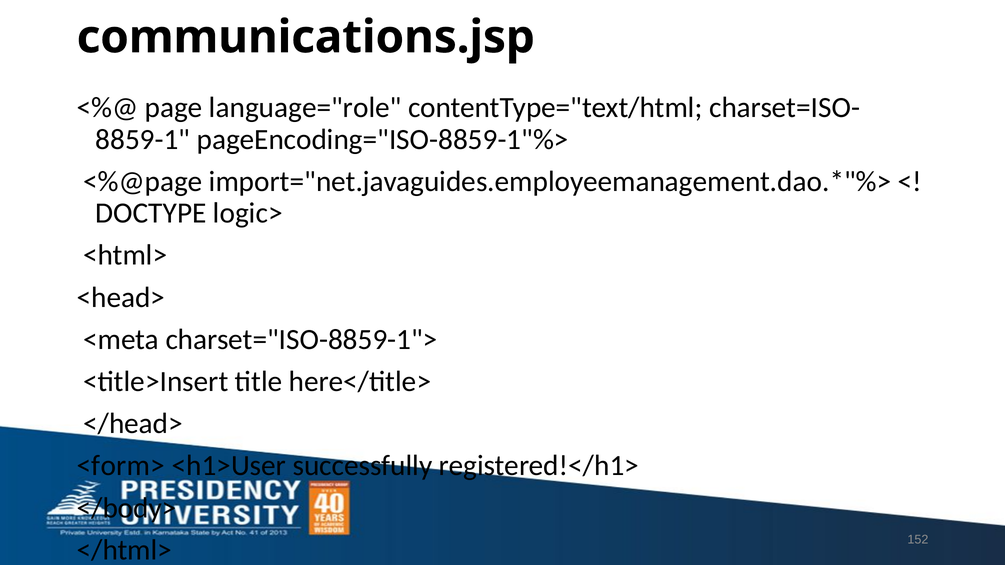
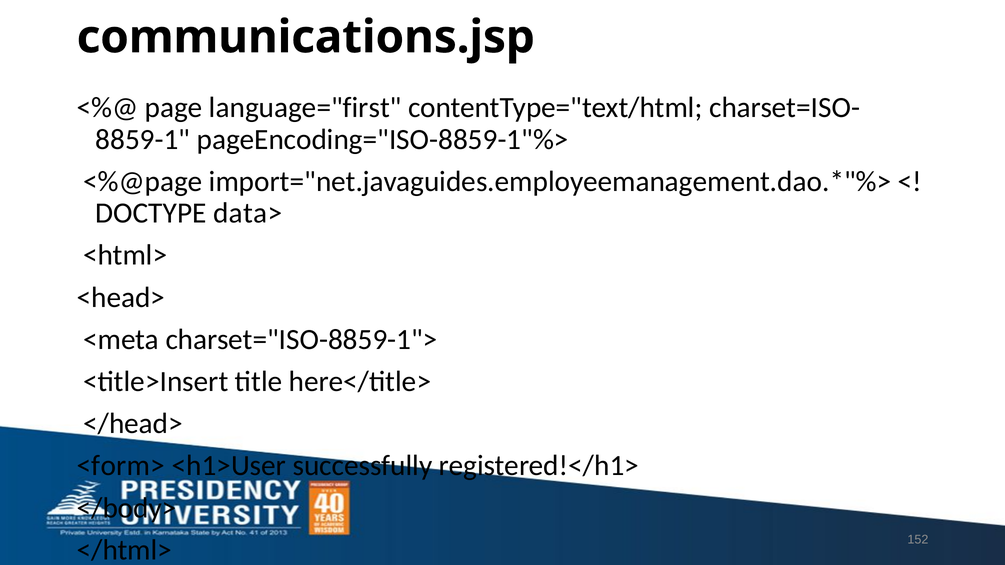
language="role: language="role -> language="first
logic>: logic> -> data>
